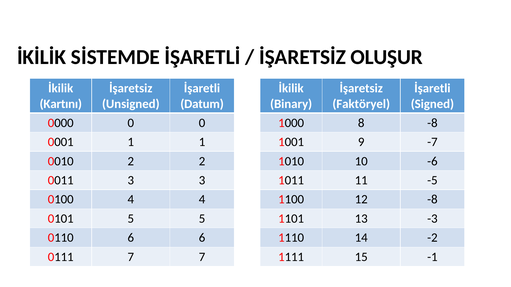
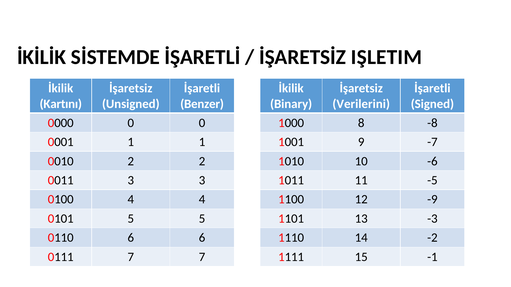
OLUŞUR: OLUŞUR -> IŞLETIM
Datum: Datum -> Benzer
Faktöryel: Faktöryel -> Verilerini
12 -8: -8 -> -9
